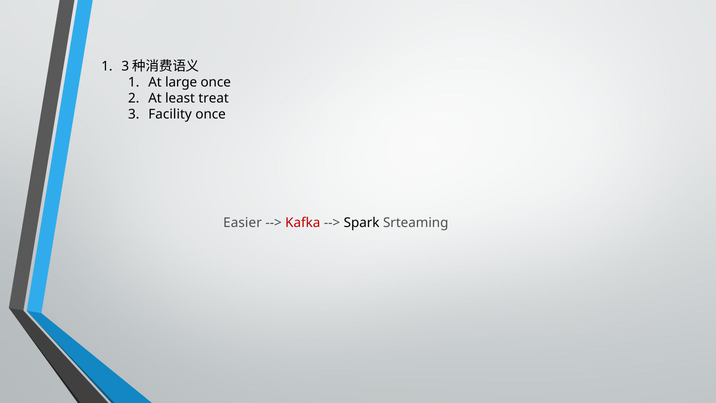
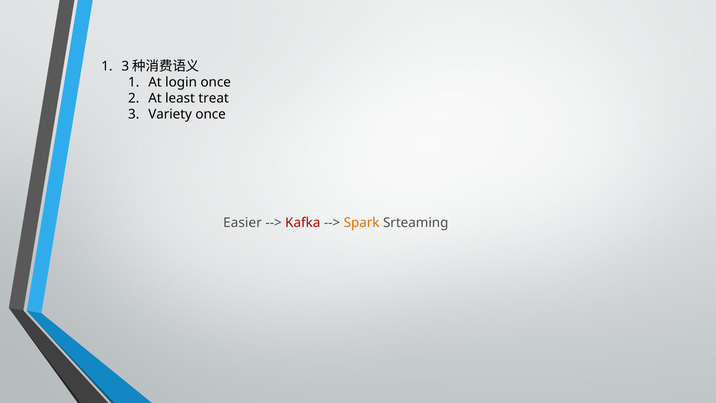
large: large -> login
Facility: Facility -> Variety
Spark colour: black -> orange
